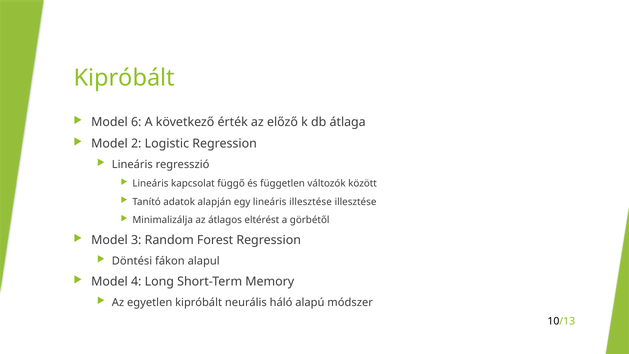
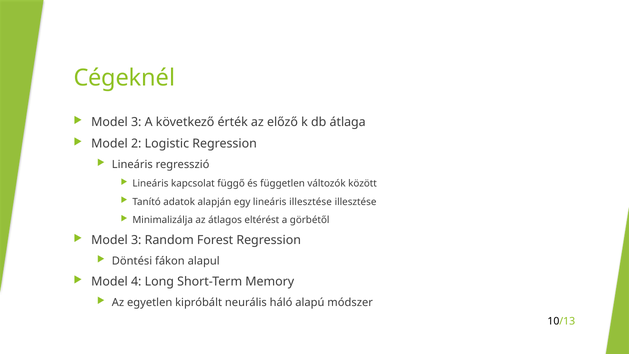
Kipróbált at (124, 78): Kipróbált -> Cégeknél
6 at (136, 122): 6 -> 3
